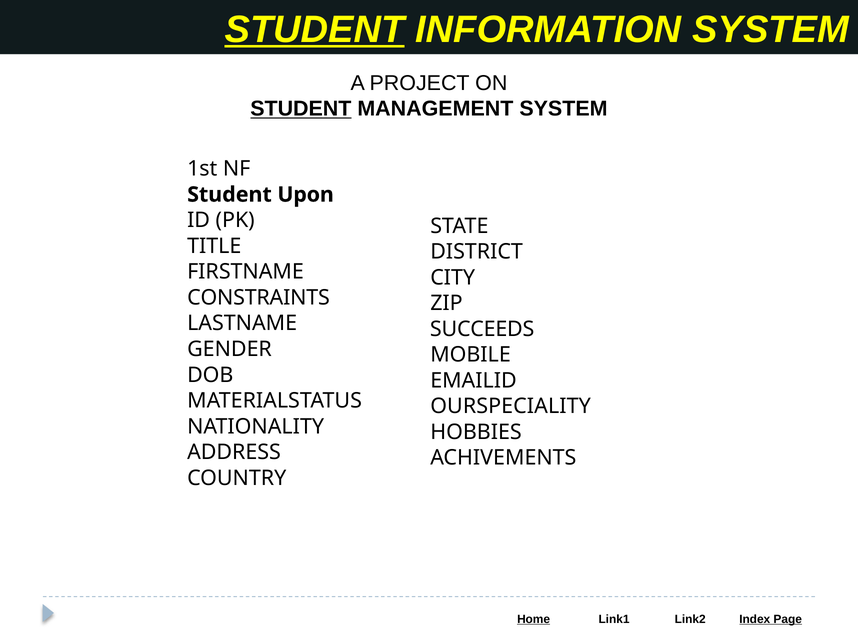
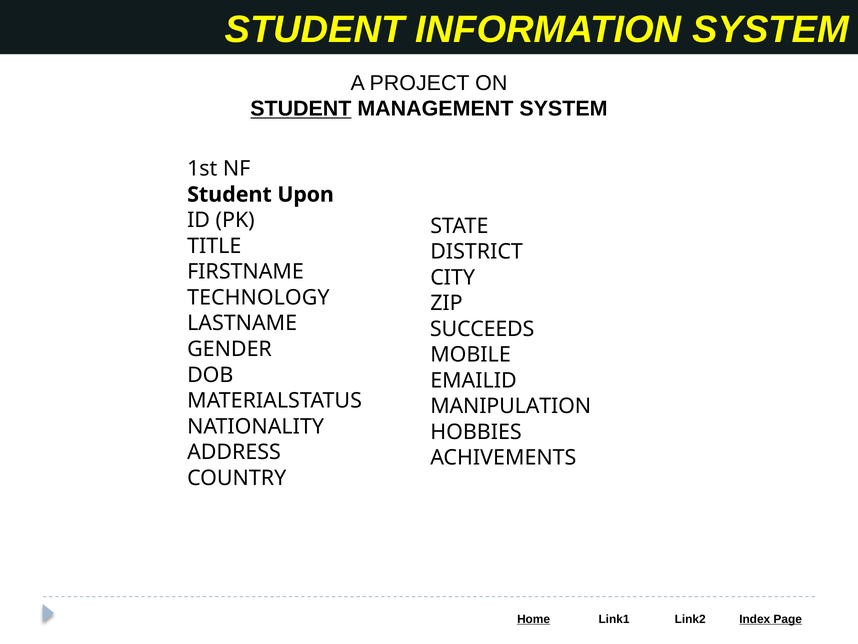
STUDENT at (315, 30) underline: present -> none
CONSTRAINTS: CONSTRAINTS -> TECHNOLOGY
OURSPECIALITY: OURSPECIALITY -> MANIPULATION
